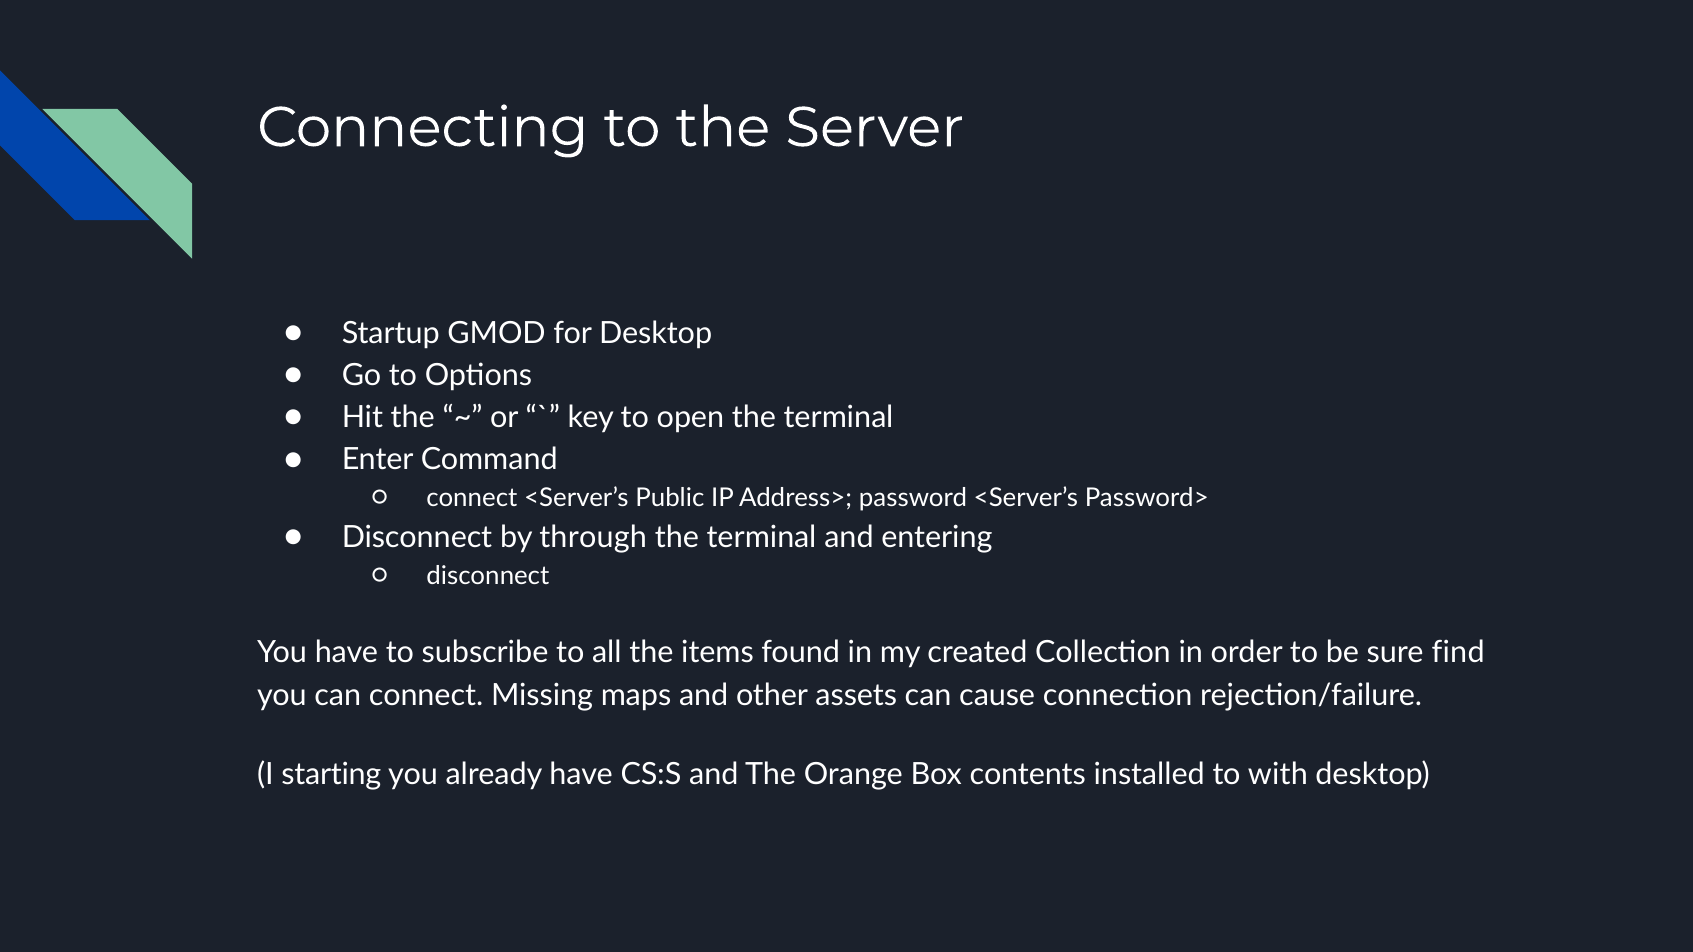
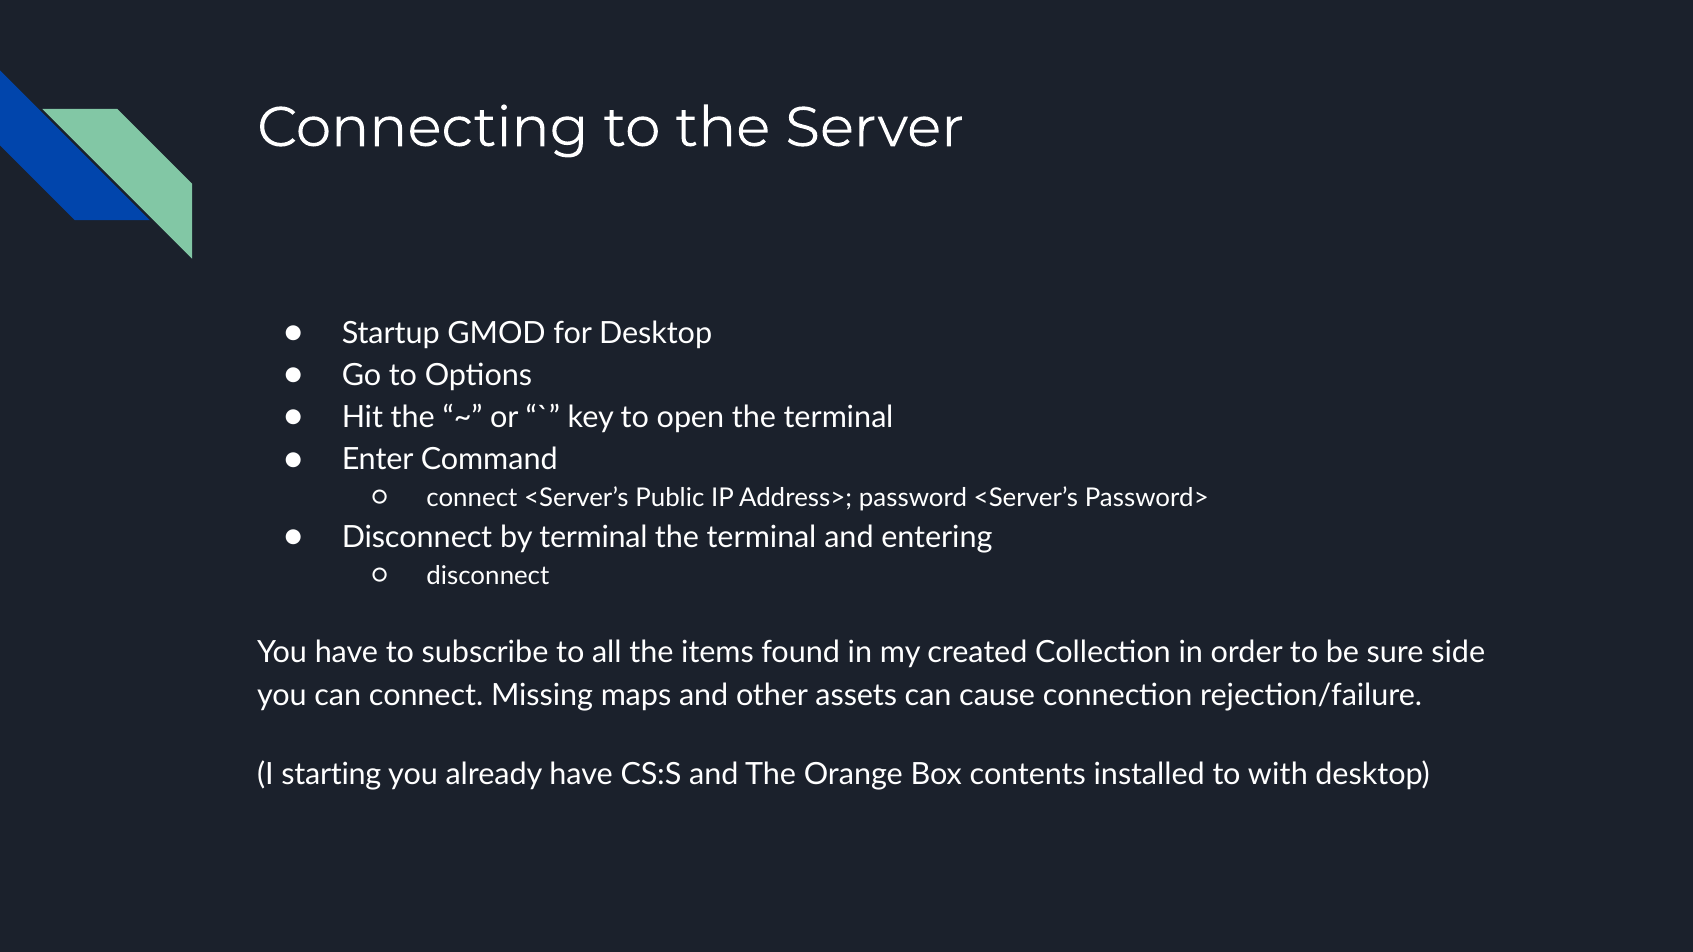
by through: through -> terminal
find: find -> side
